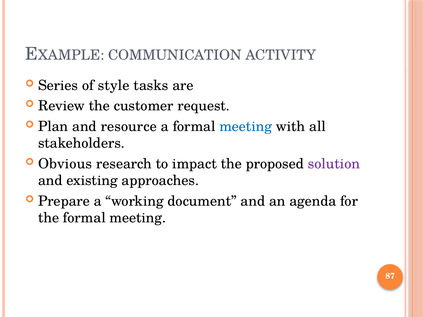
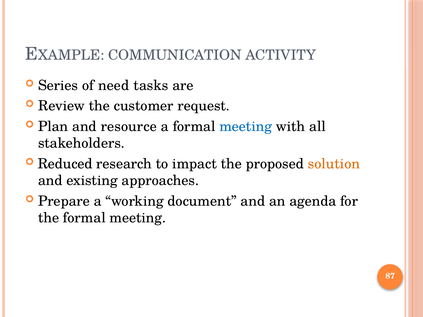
style: style -> need
Obvious: Obvious -> Reduced
solution colour: purple -> orange
